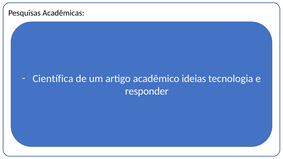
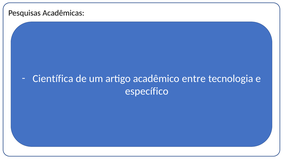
ideias: ideias -> entre
responder: responder -> específico
